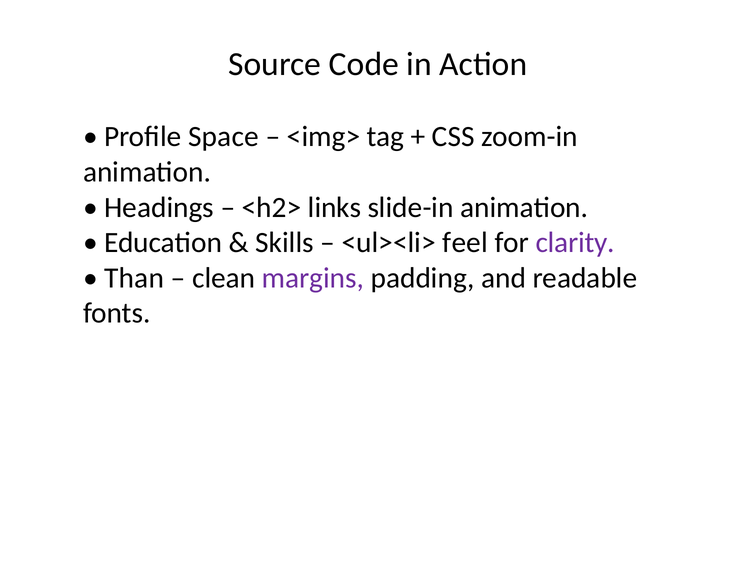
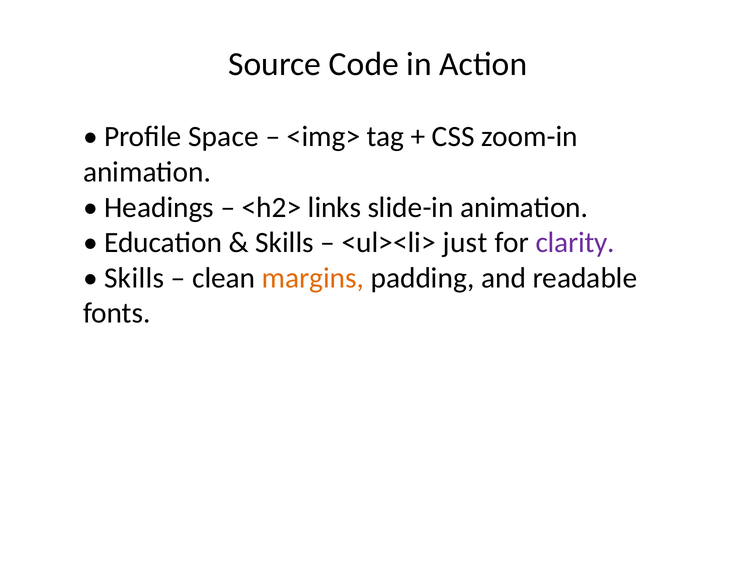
feel: feel -> just
Than at (134, 278): Than -> Skills
margins colour: purple -> orange
